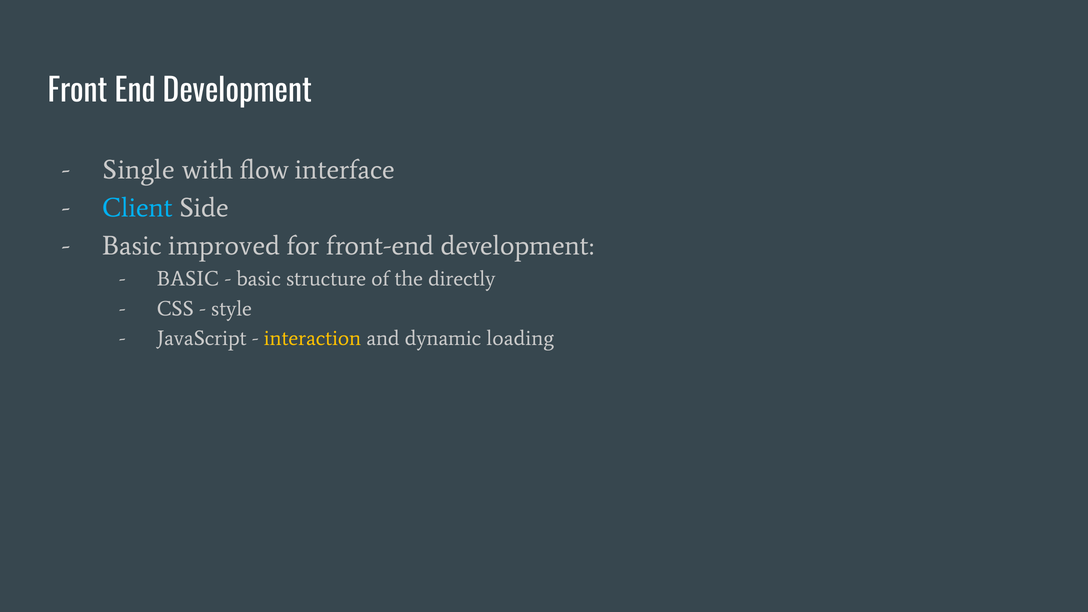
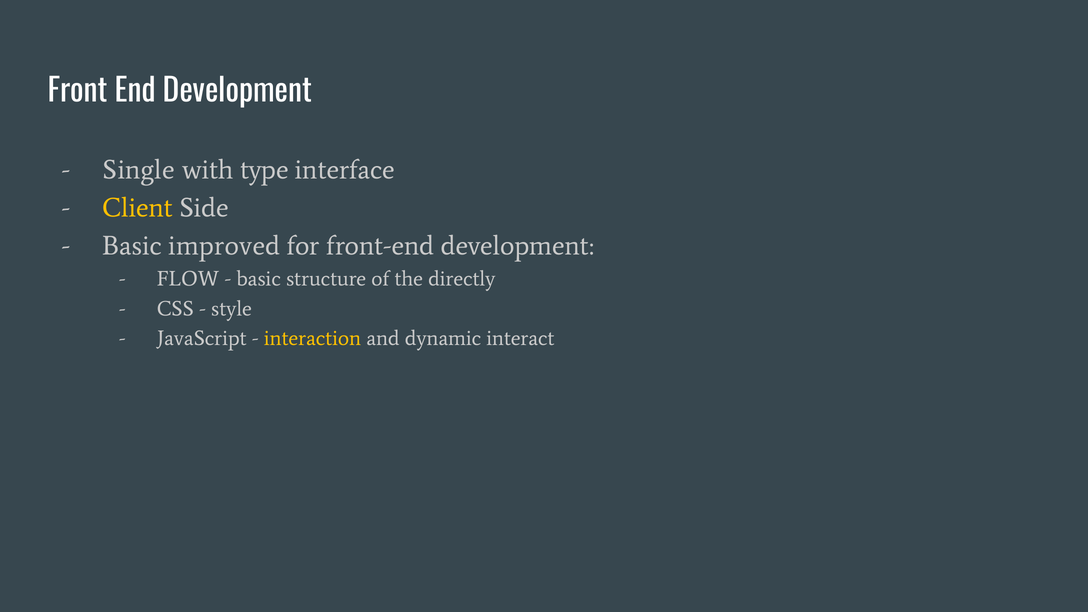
flow: flow -> type
Client colour: light blue -> yellow
BASIC at (188, 279): BASIC -> FLOW
loading: loading -> interact
